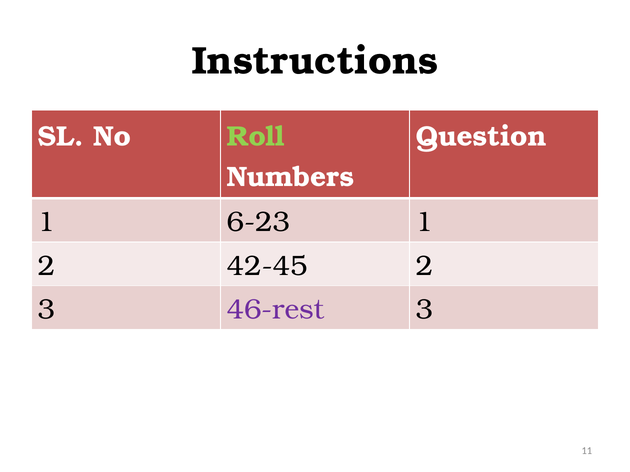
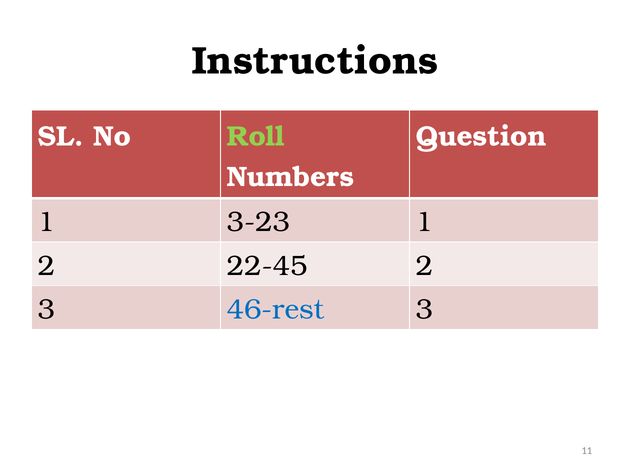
6-23: 6-23 -> 3-23
42-45: 42-45 -> 22-45
46-rest colour: purple -> blue
